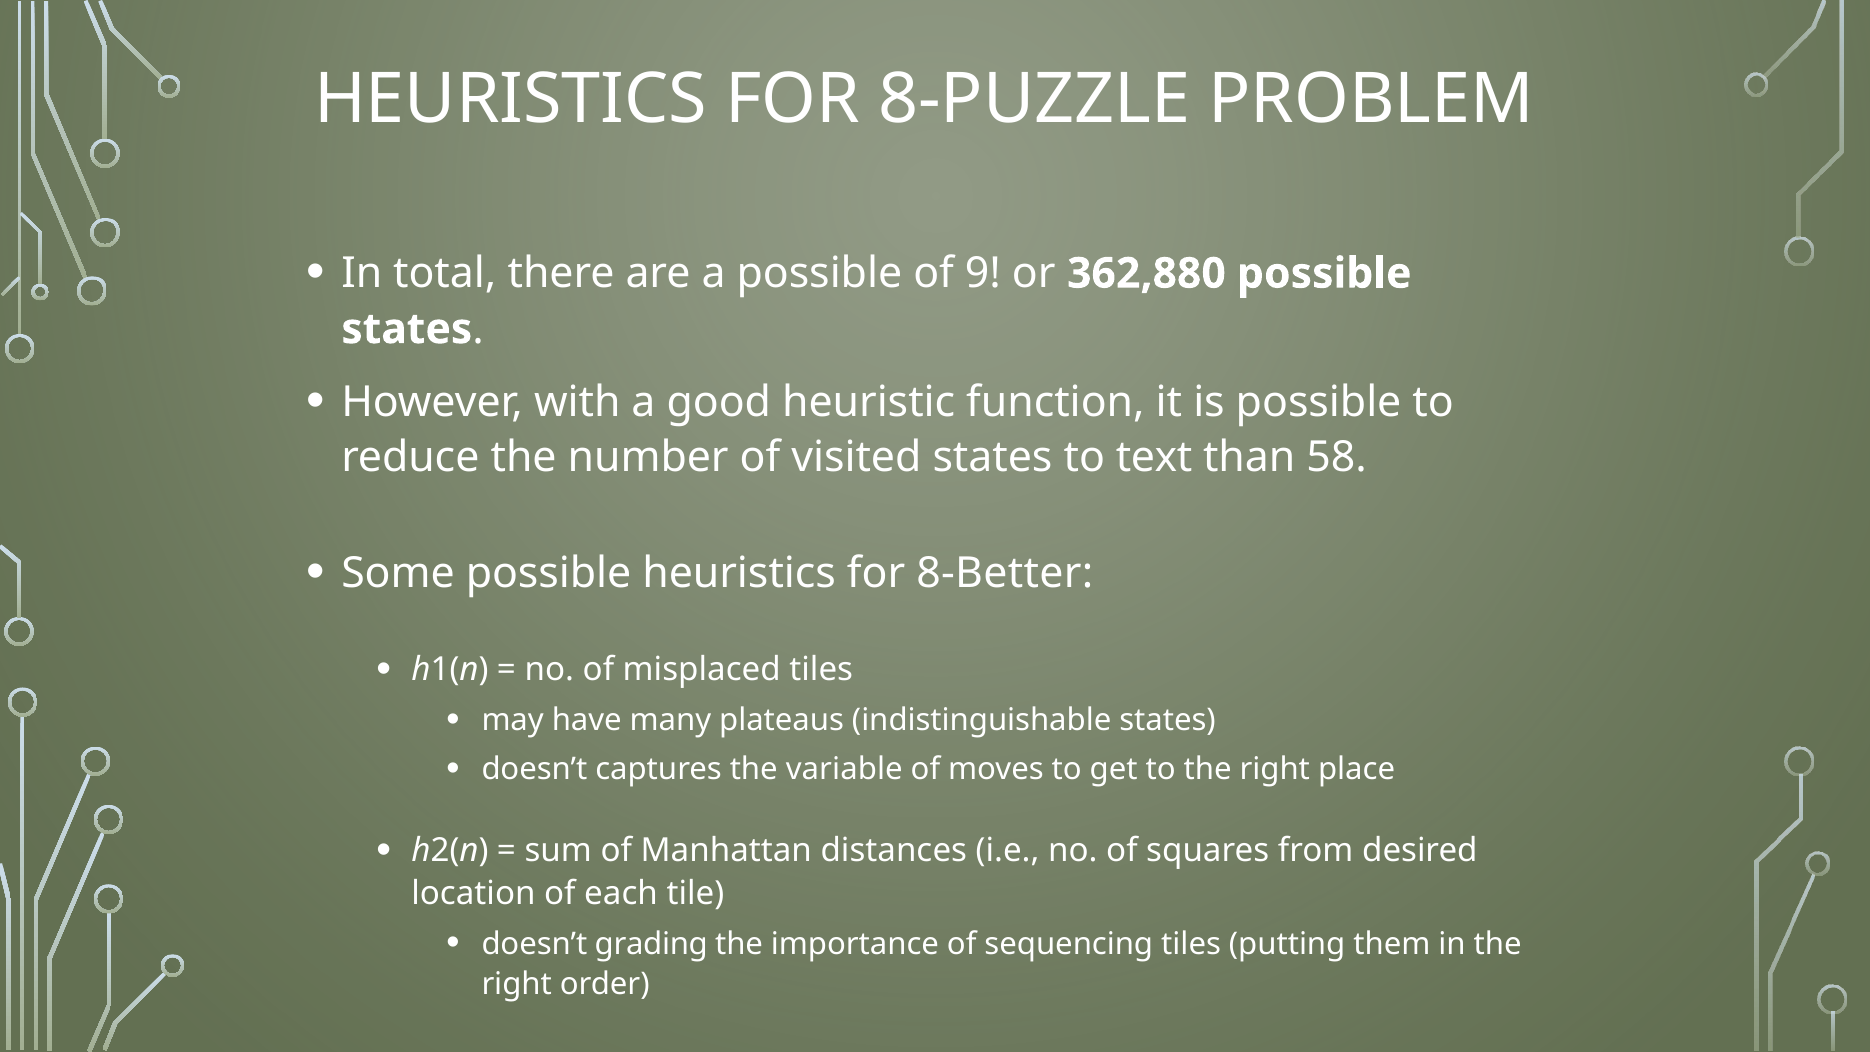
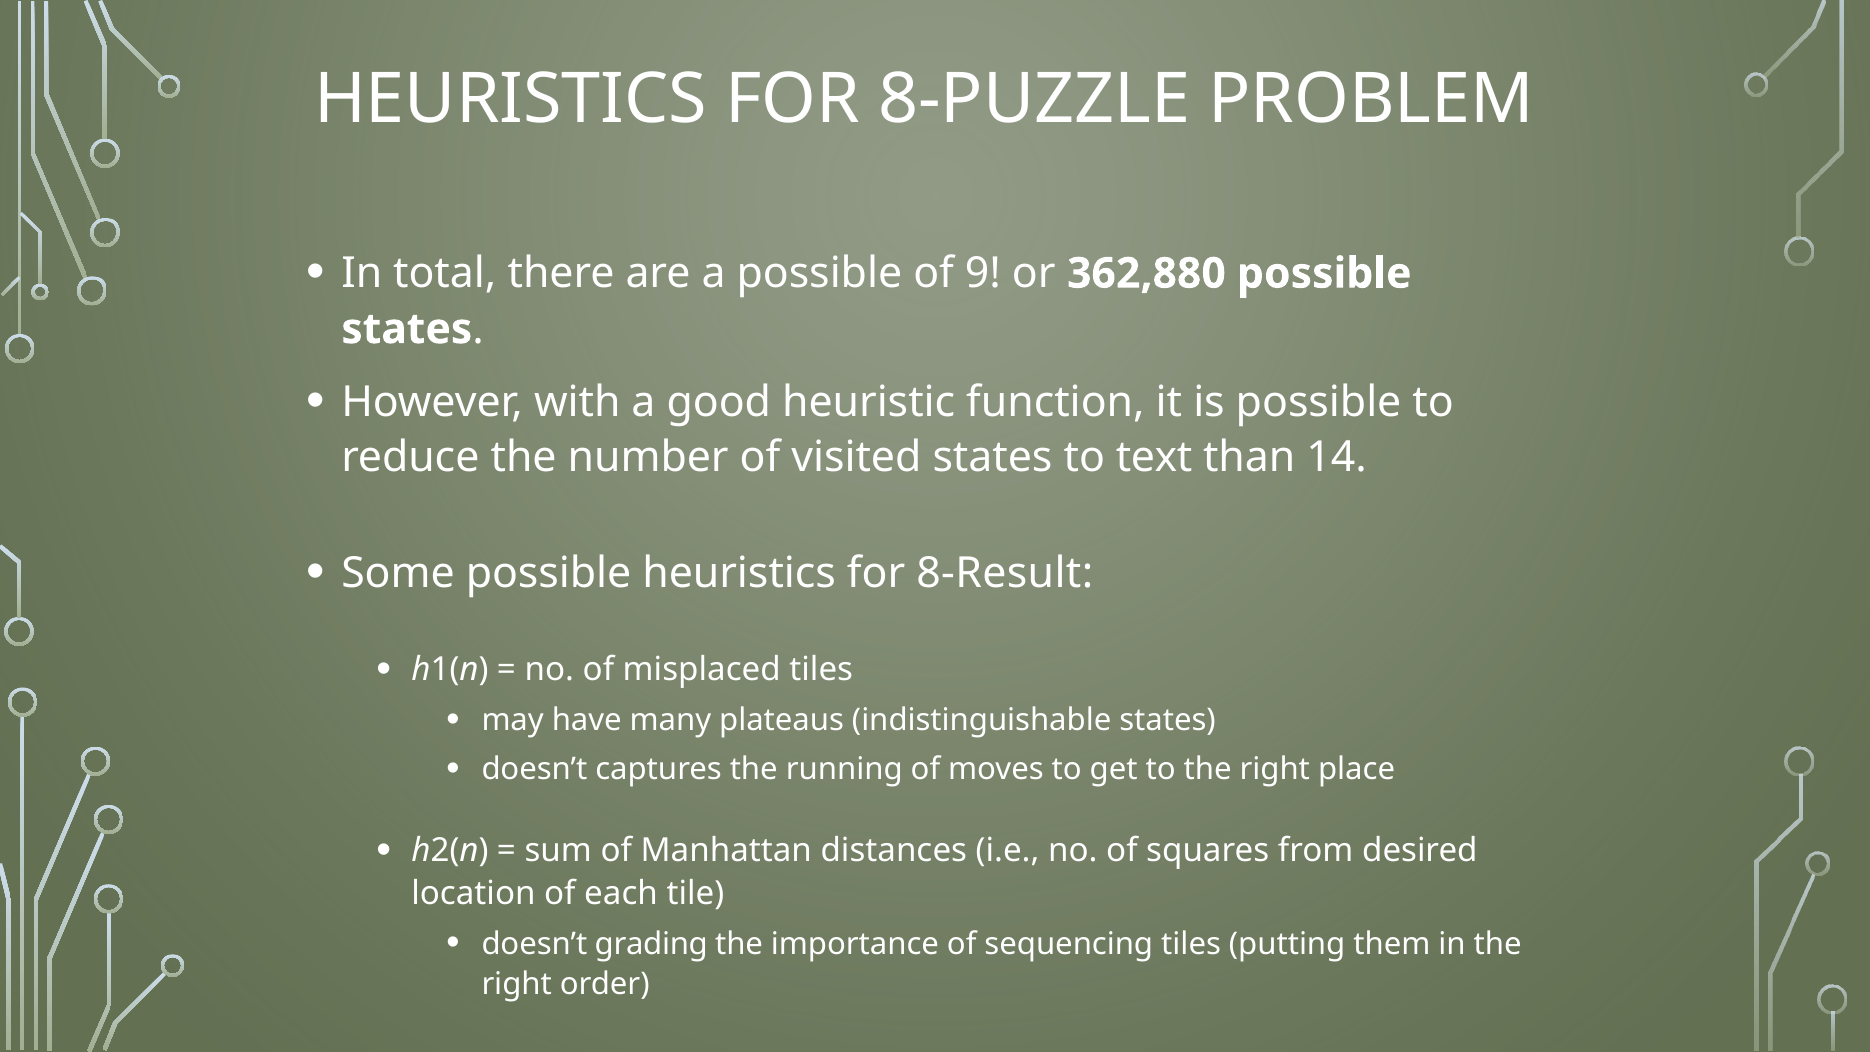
58: 58 -> 14
8-Better: 8-Better -> 8-Result
variable: variable -> running
